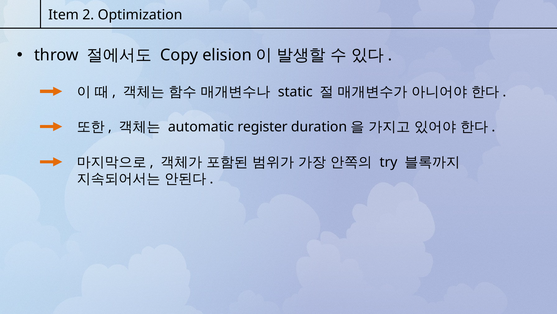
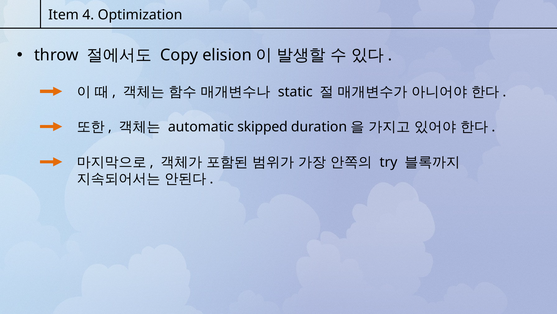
2: 2 -> 4
register: register -> skipped
